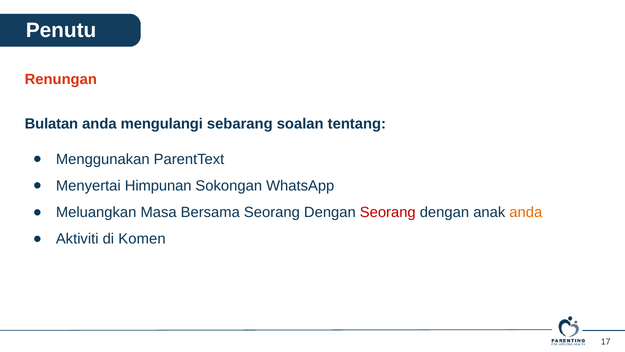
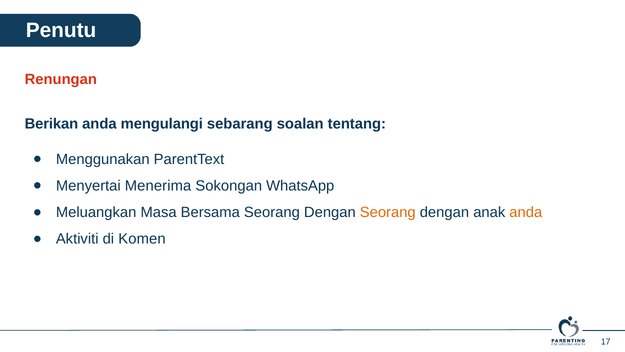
Bulatan: Bulatan -> Berikan
Himpunan: Himpunan -> Menerima
Seorang at (388, 212) colour: red -> orange
